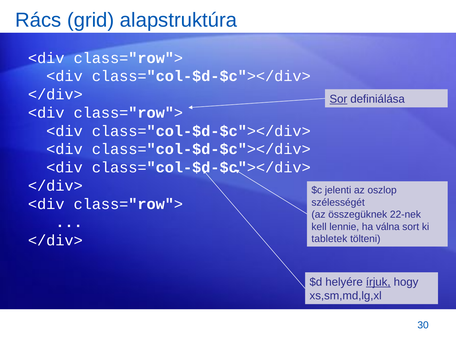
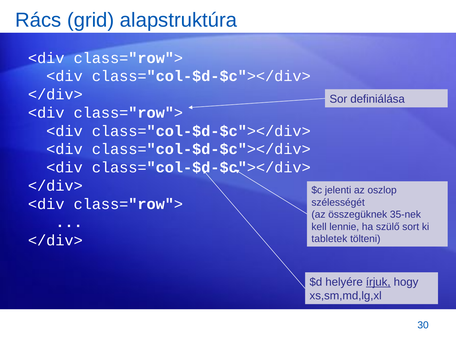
Sor underline: present -> none
22-nek: 22-nek -> 35-nek
válna: válna -> szülő
